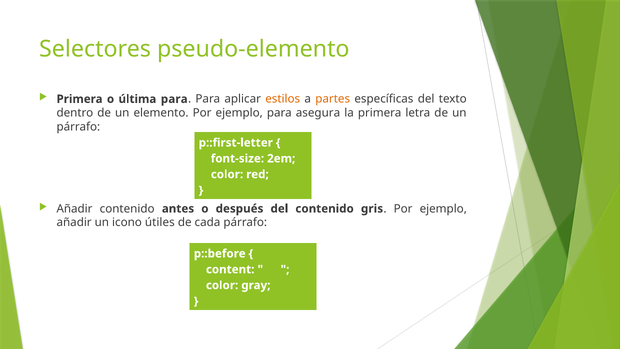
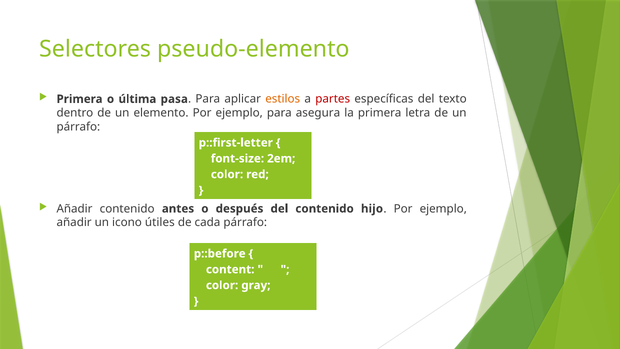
última para: para -> pasa
partes colour: orange -> red
gris: gris -> hijo
